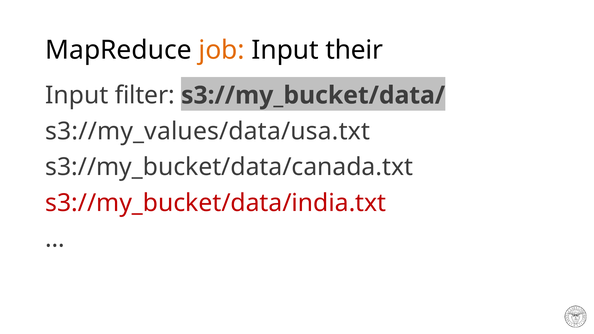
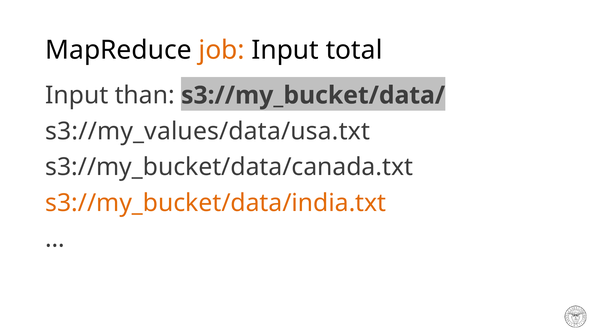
their: their -> total
filter: filter -> than
s3://my_bucket/data/india.txt colour: red -> orange
